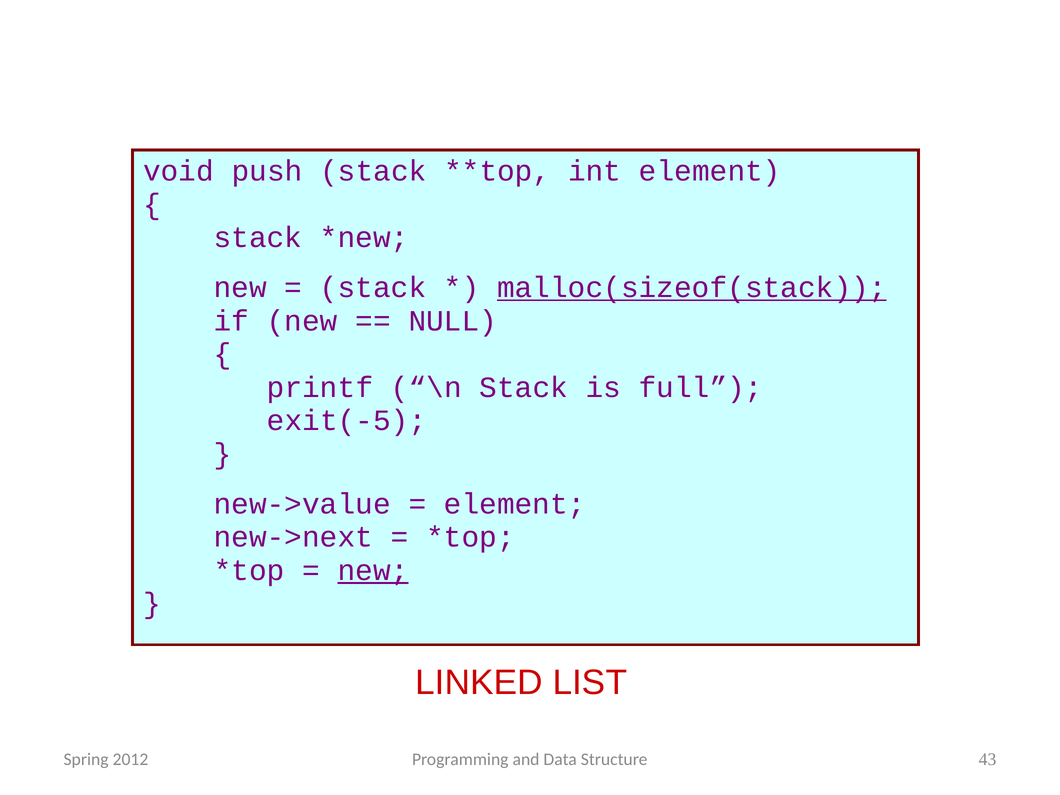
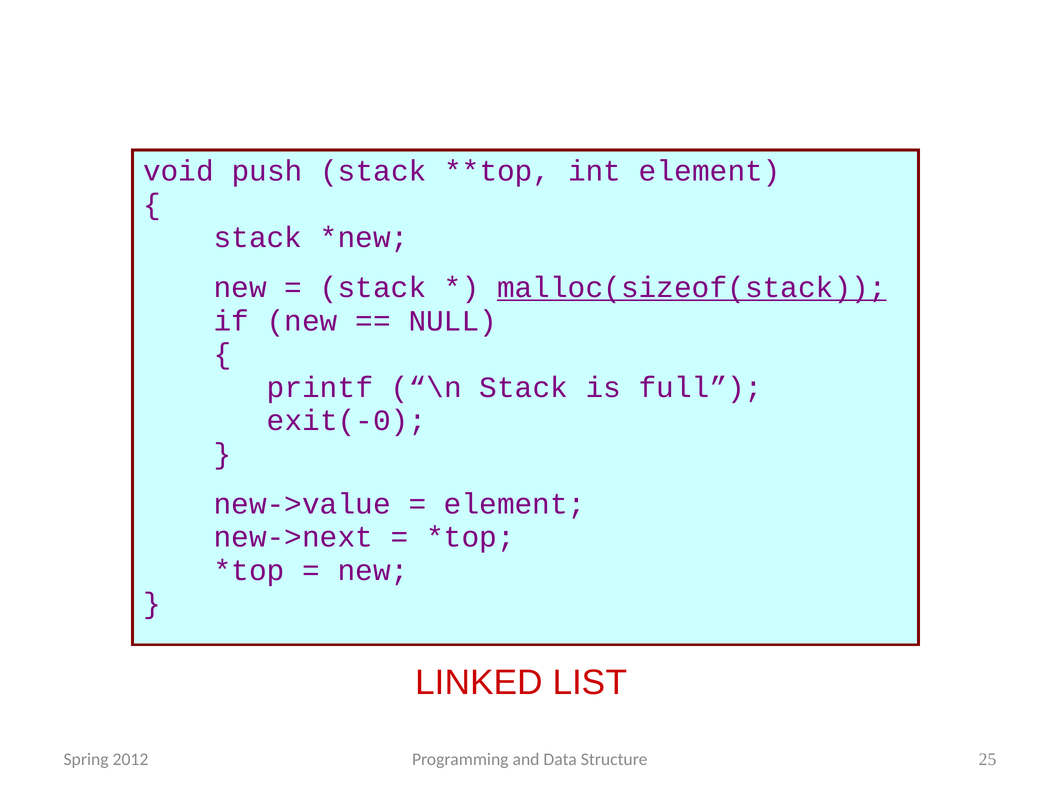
exit(-5: exit(-5 -> exit(-0
new at (373, 570) underline: present -> none
43: 43 -> 25
